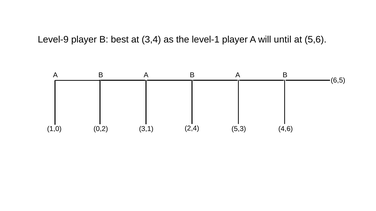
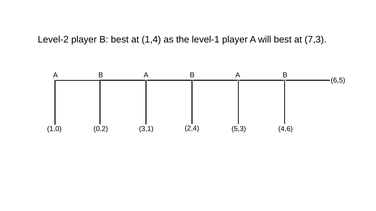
Level-9: Level-9 -> Level-2
3,4: 3,4 -> 1,4
will until: until -> best
5,6: 5,6 -> 7,3
